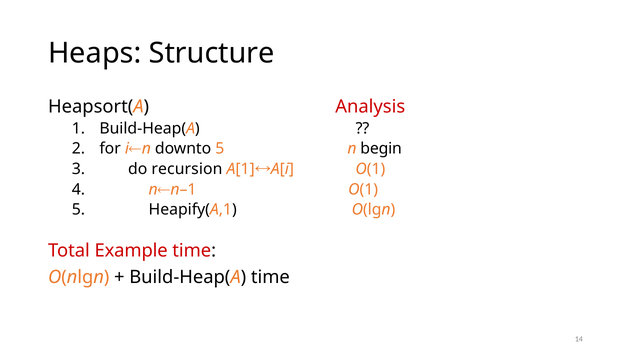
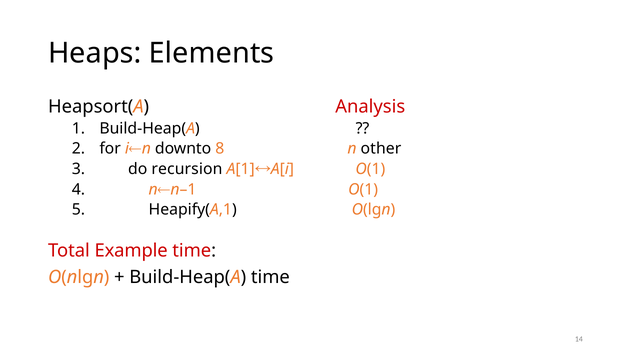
Structure: Structure -> Elements
downto 5: 5 -> 8
begin: begin -> other
